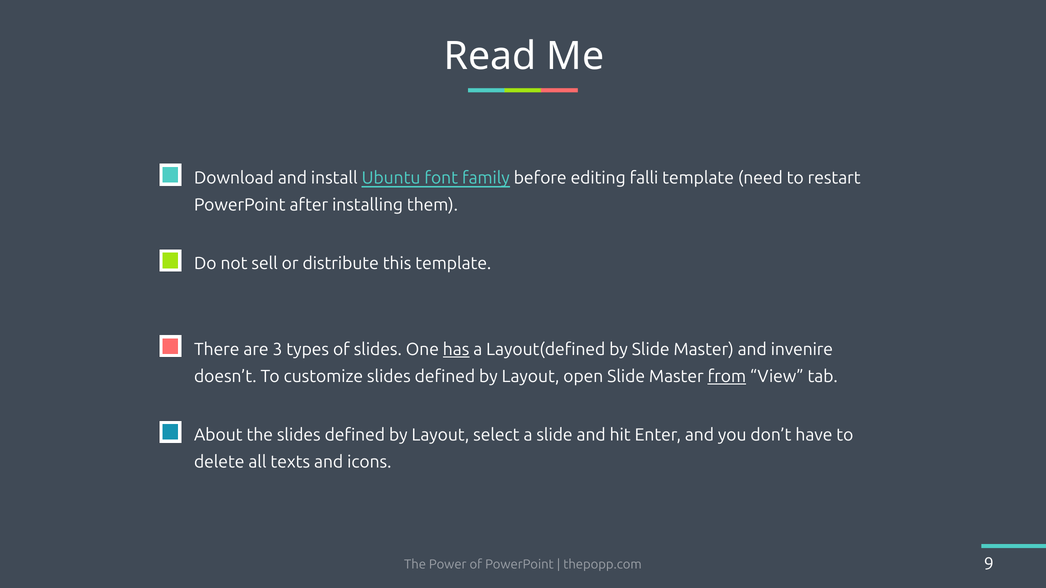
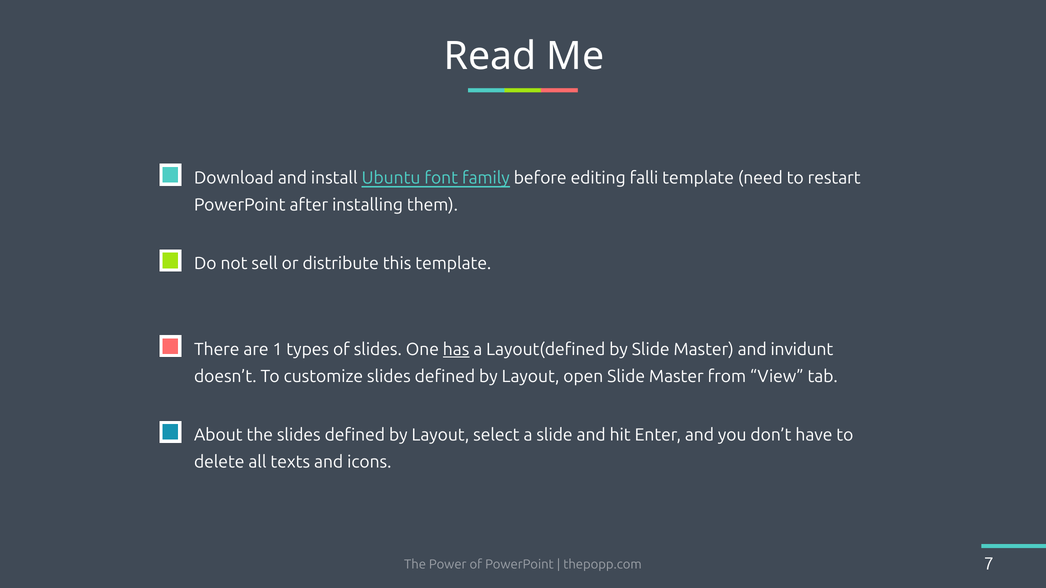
3: 3 -> 1
invenire: invenire -> invidunt
from underline: present -> none
9: 9 -> 7
